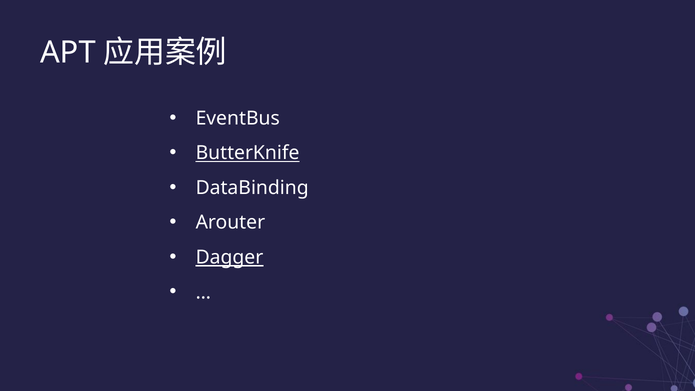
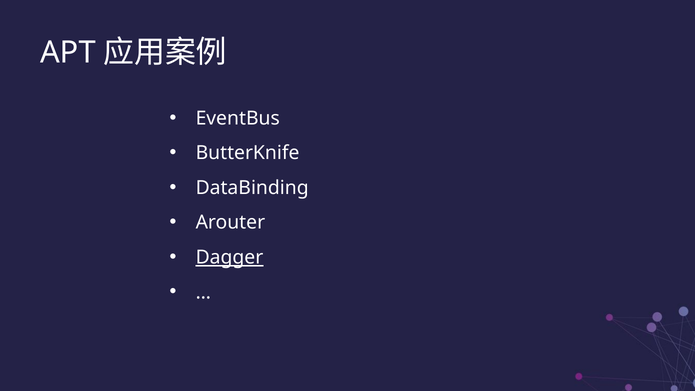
ButterKnife underline: present -> none
